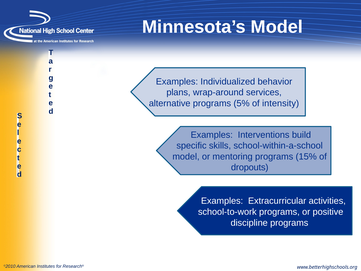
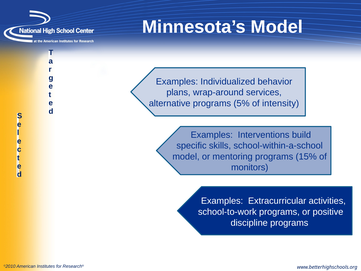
dropouts: dropouts -> monitors
